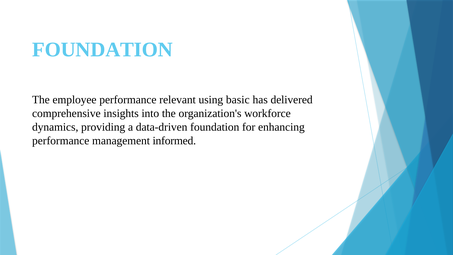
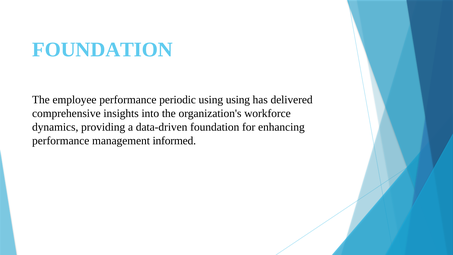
relevant: relevant -> periodic
using basic: basic -> using
